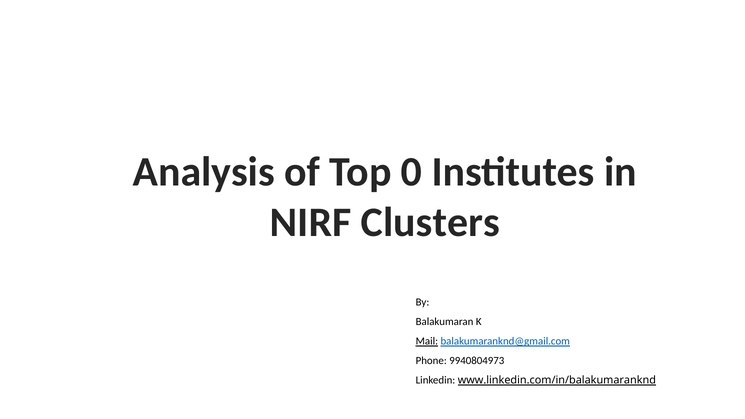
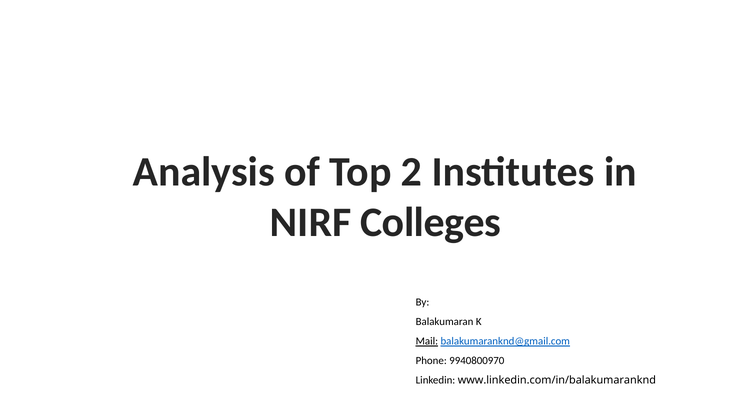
0: 0 -> 2
Clusters: Clusters -> Colleges
9940804973: 9940804973 -> 9940800970
www.linkedin.com/in/balakumaranknd underline: present -> none
